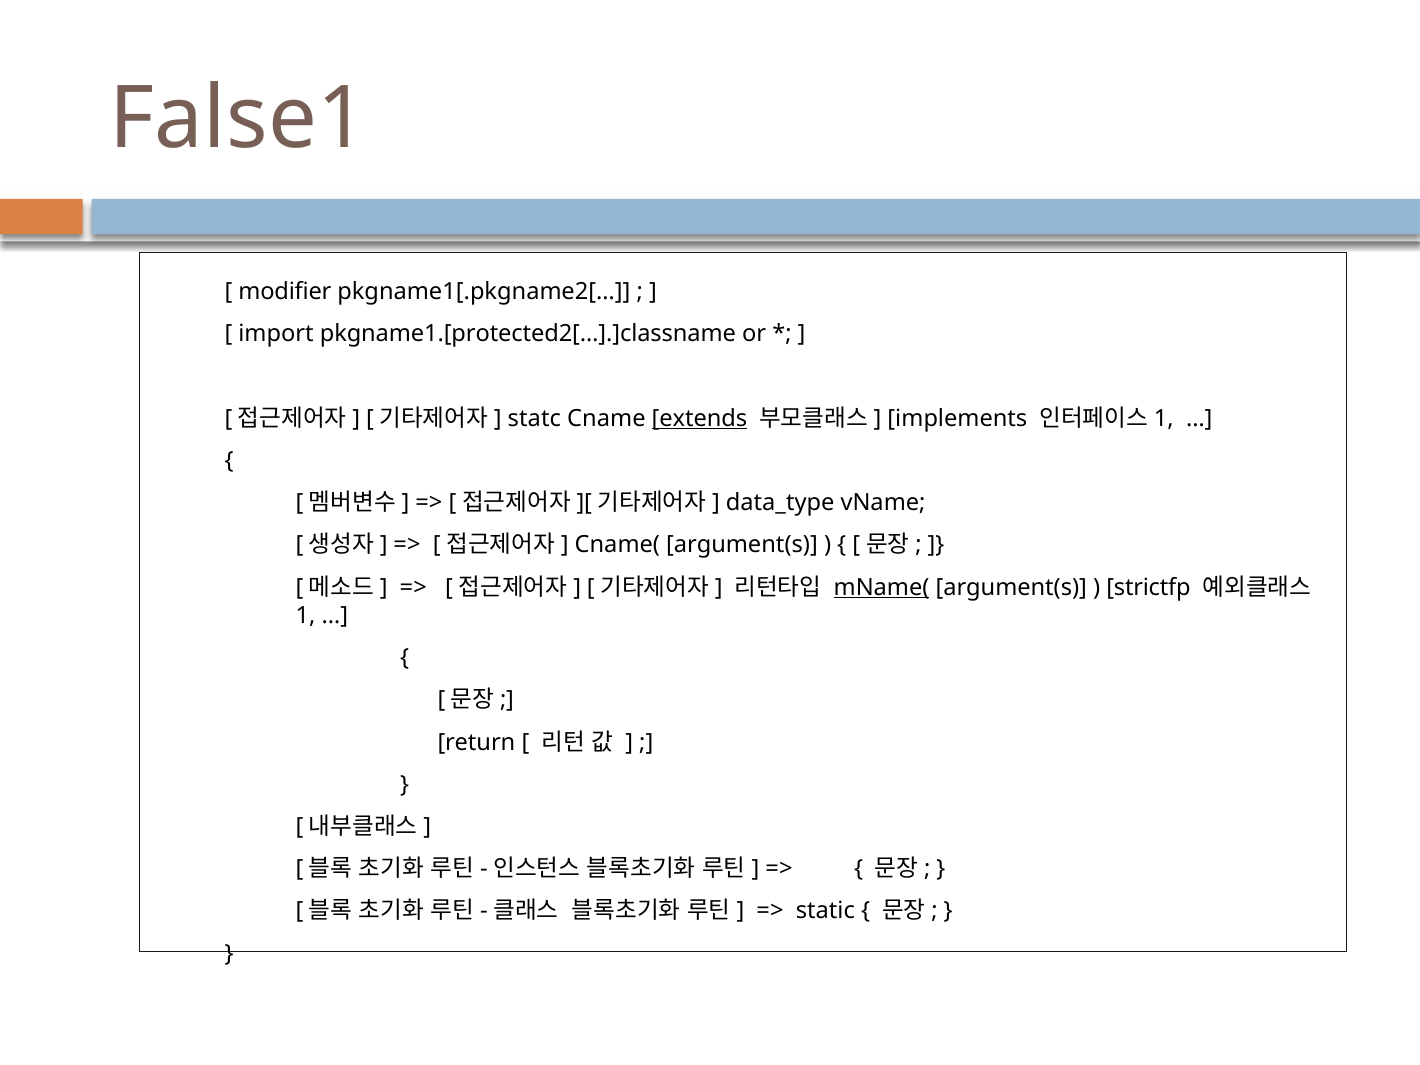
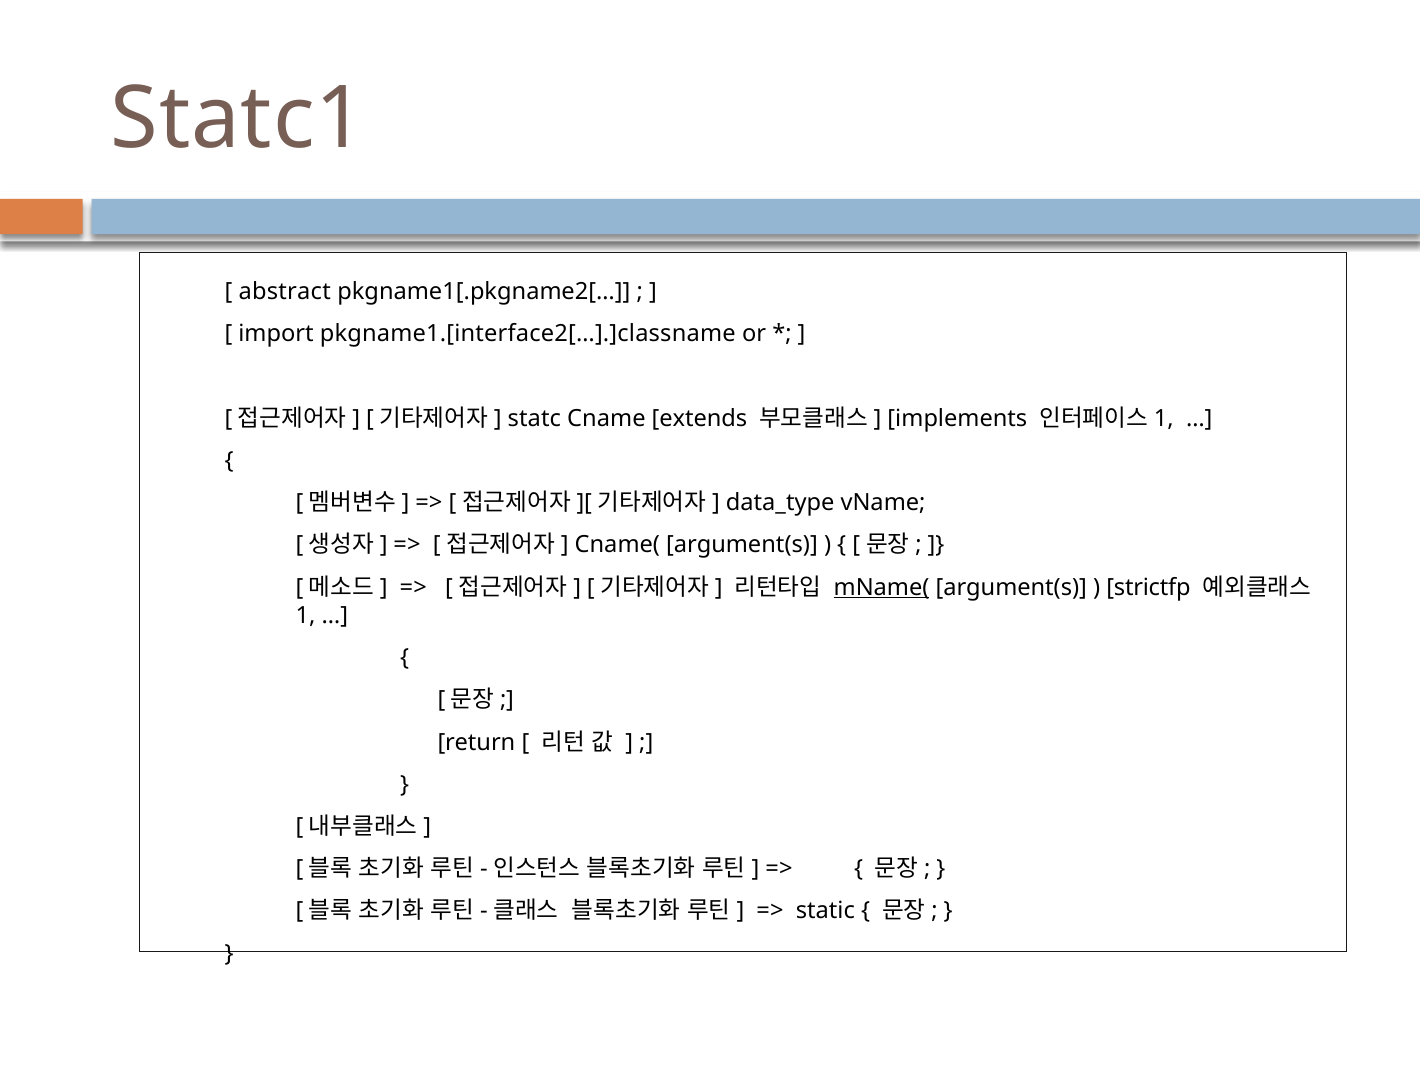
False1: False1 -> Statc1
modifier: modifier -> abstract
pkgname1.[protected2[…].]classname: pkgname1.[protected2[…].]classname -> pkgname1.[interface2[…].]classname
extends underline: present -> none
